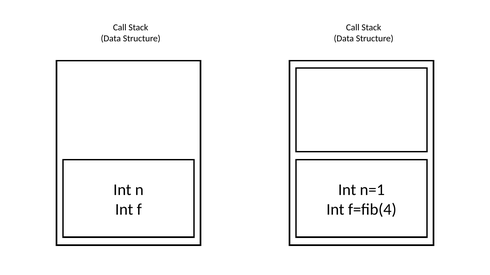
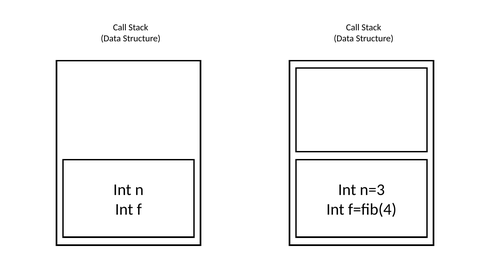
n=1: n=1 -> n=3
